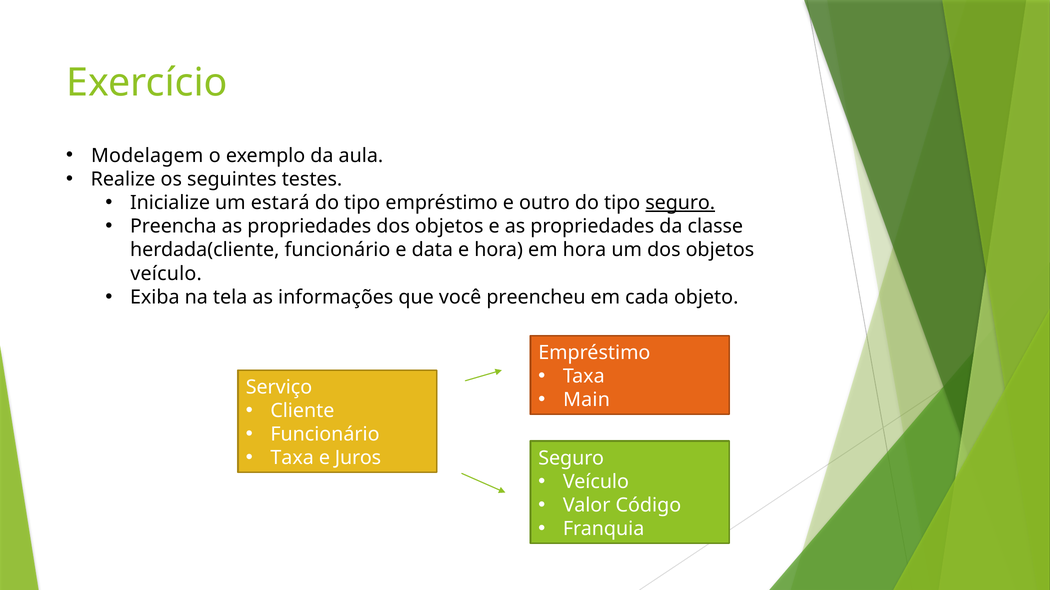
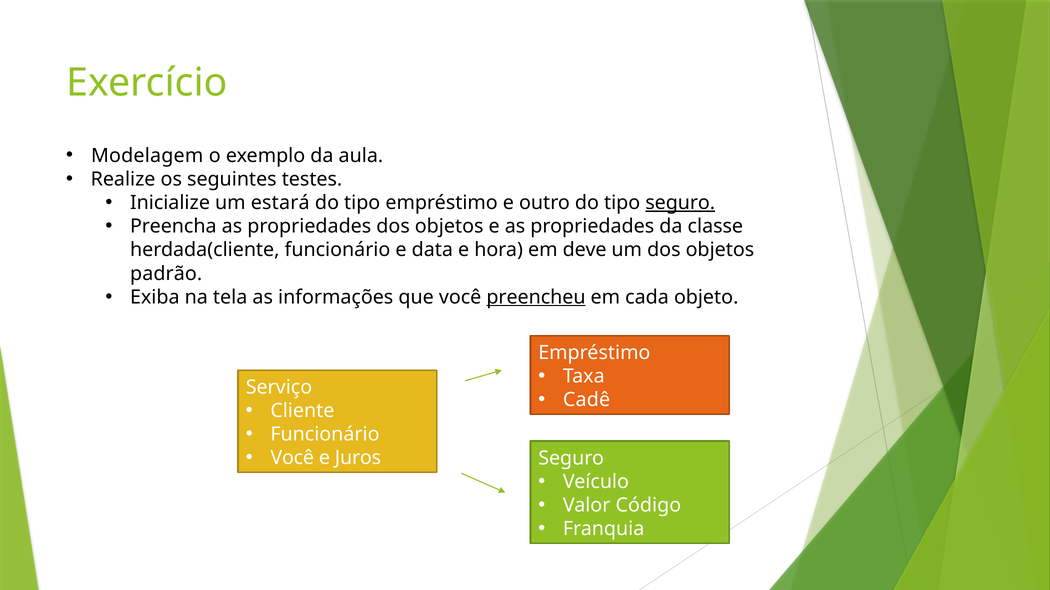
em hora: hora -> deve
veículo at (166, 274): veículo -> padrão
preencheu underline: none -> present
Main: Main -> Cadê
Taxa at (292, 458): Taxa -> Você
